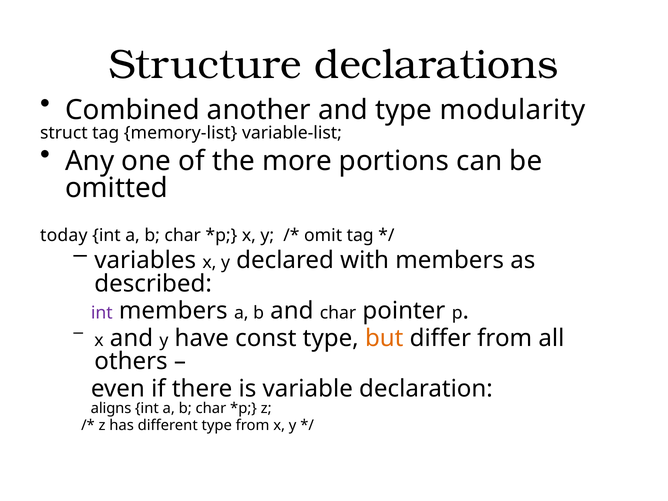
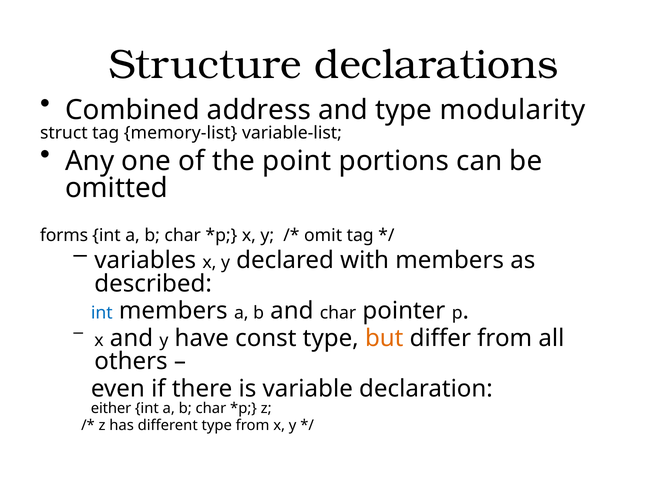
another: another -> address
more: more -> point
today: today -> forms
int at (102, 313) colour: purple -> blue
aligns: aligns -> either
